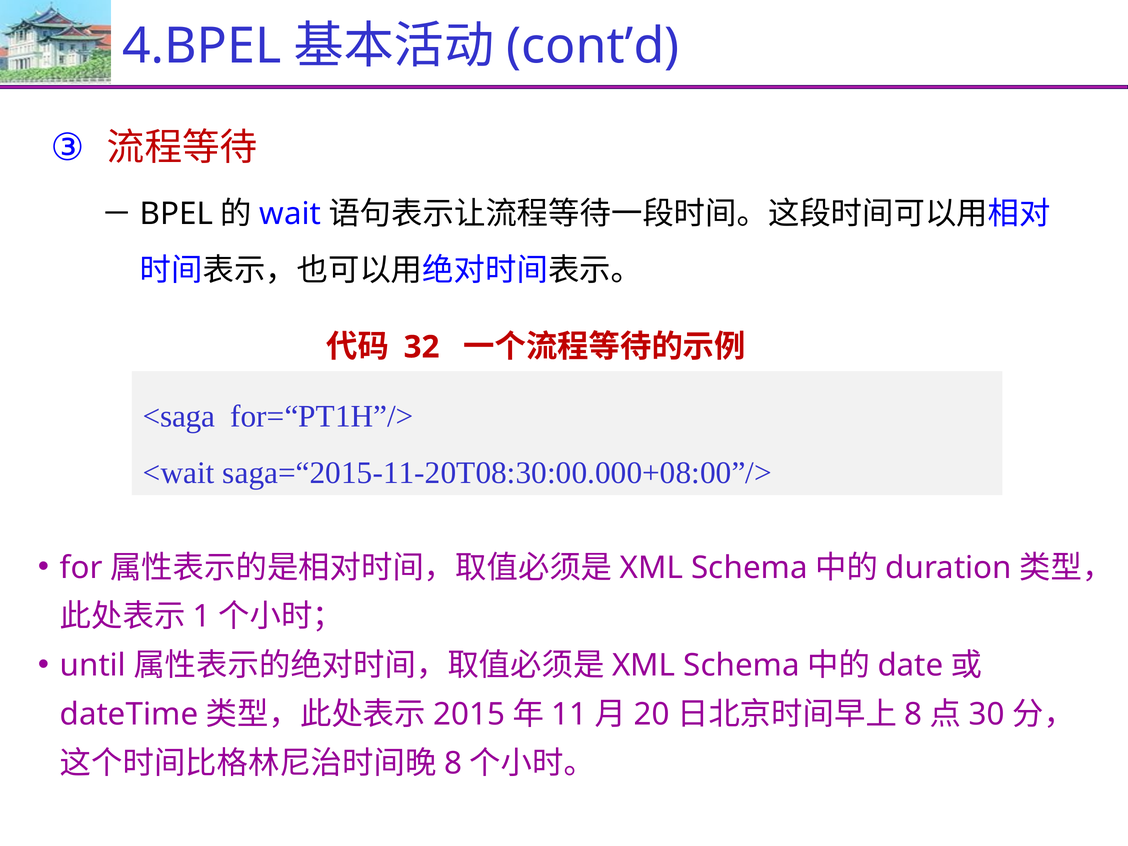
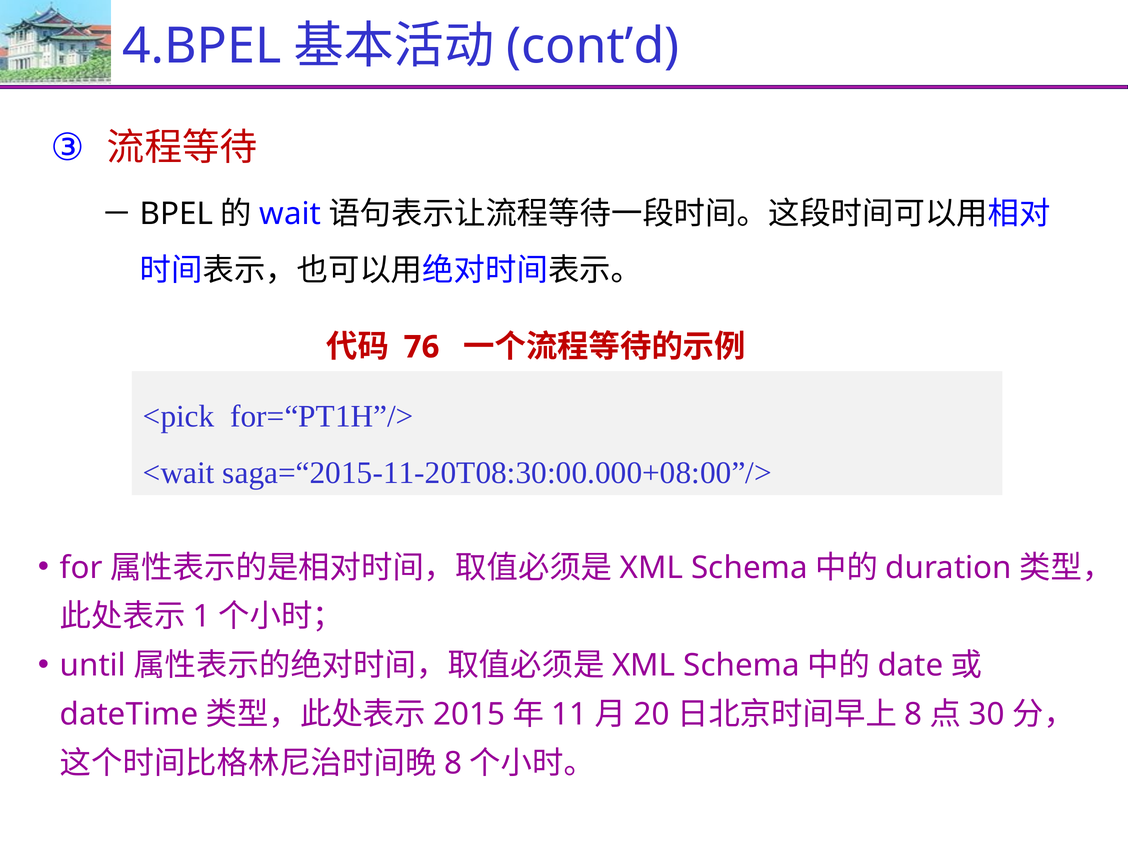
32: 32 -> 76
<saga: <saga -> <pick
